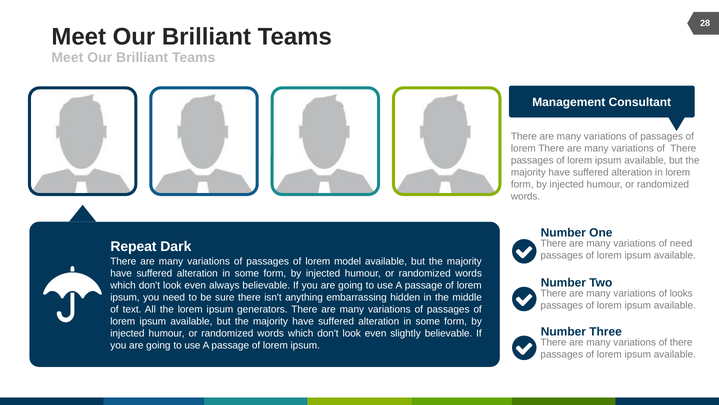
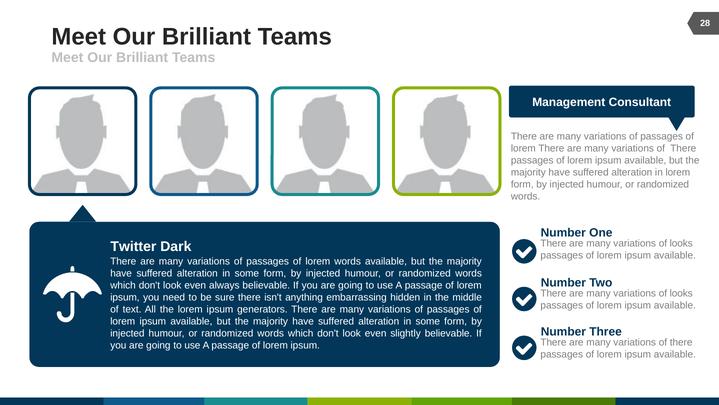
need at (681, 243): need -> looks
Repeat: Repeat -> Twitter
lorem model: model -> words
